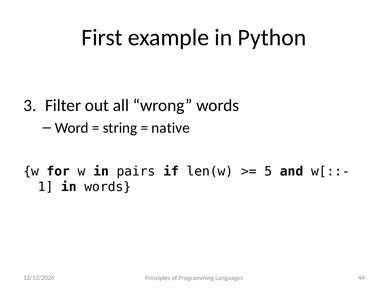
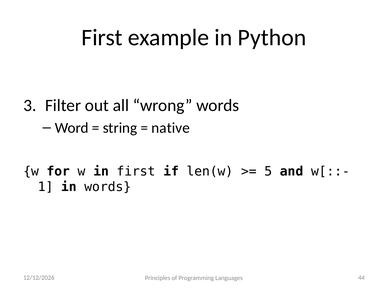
in pairs: pairs -> first
